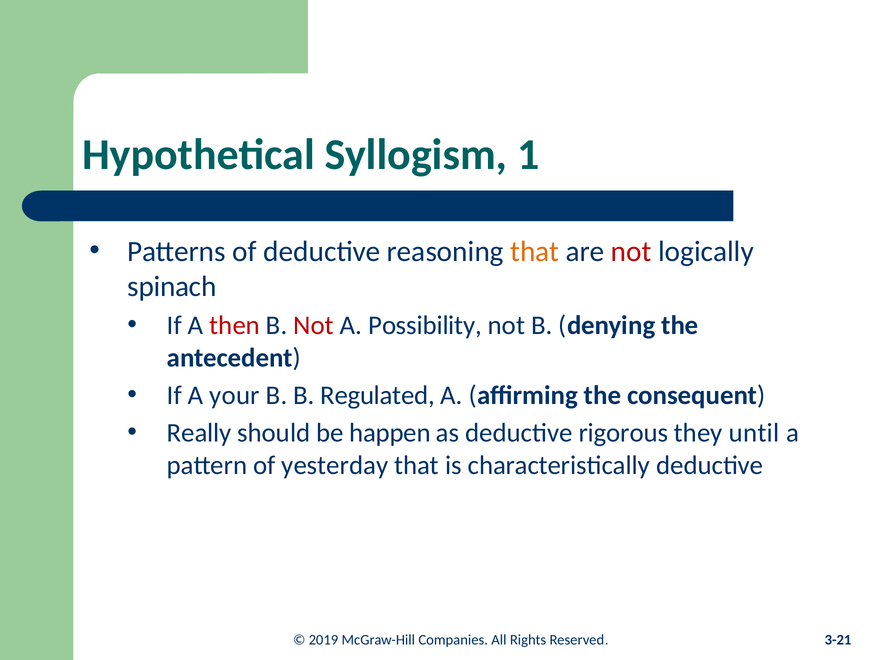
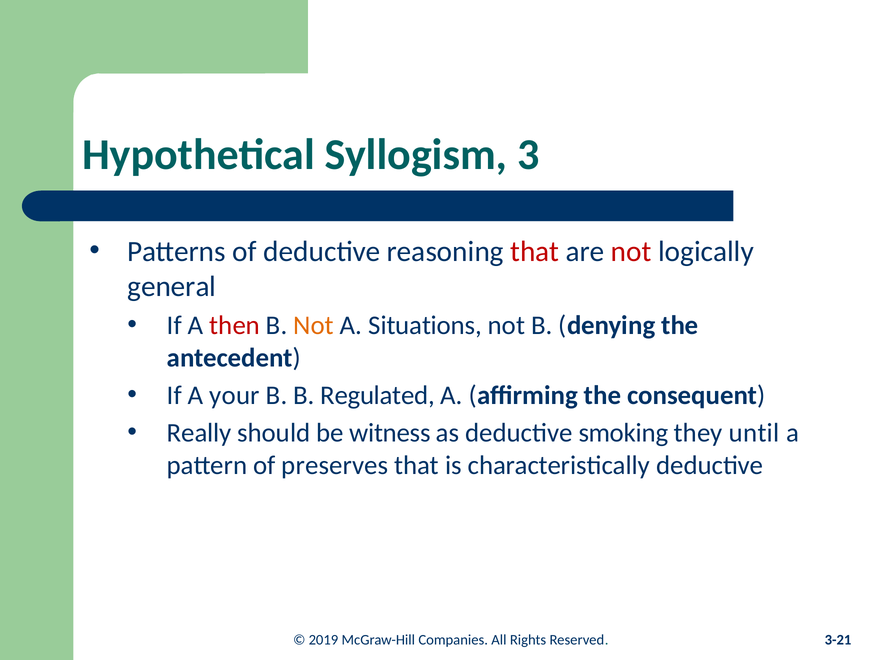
1: 1 -> 3
that at (535, 251) colour: orange -> red
spinach: spinach -> general
Not at (314, 326) colour: red -> orange
Possibility: Possibility -> Situations
happen: happen -> witness
rigorous: rigorous -> smoking
yesterday: yesterday -> preserves
